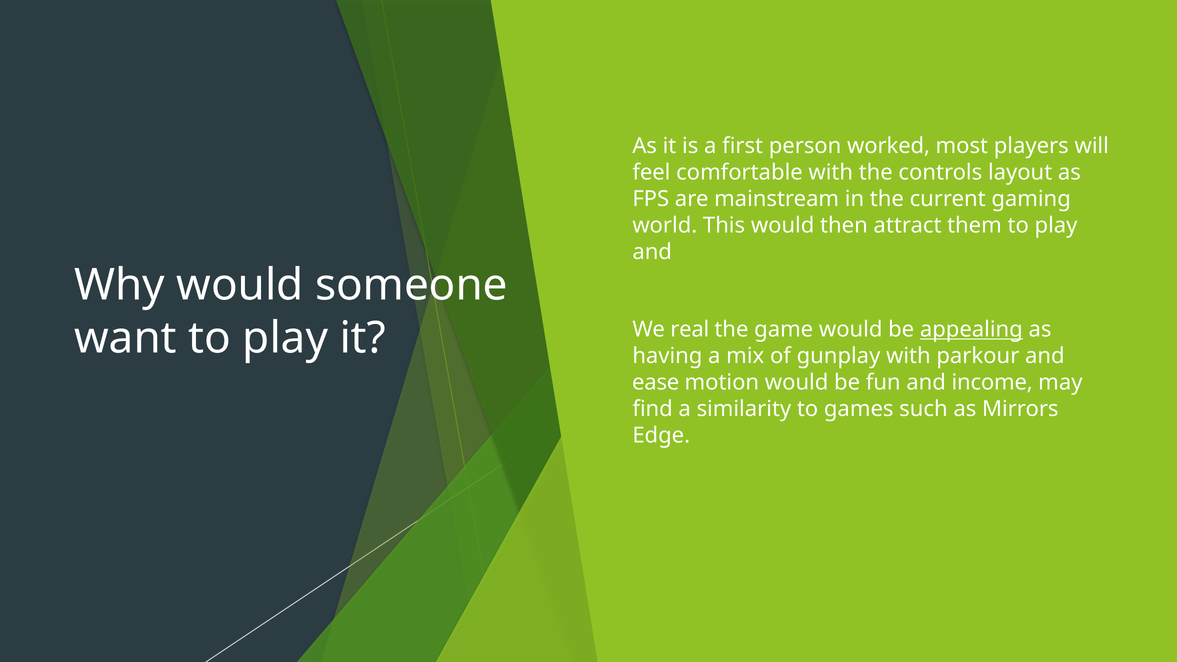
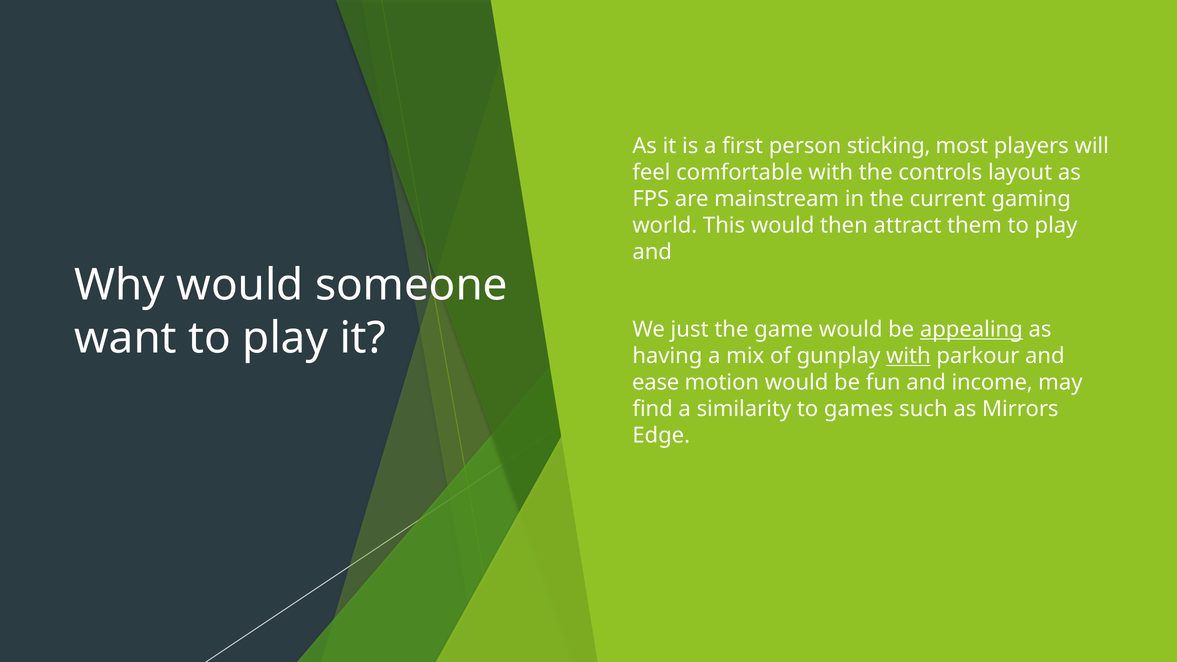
worked: worked -> sticking
real: real -> just
with at (908, 356) underline: none -> present
